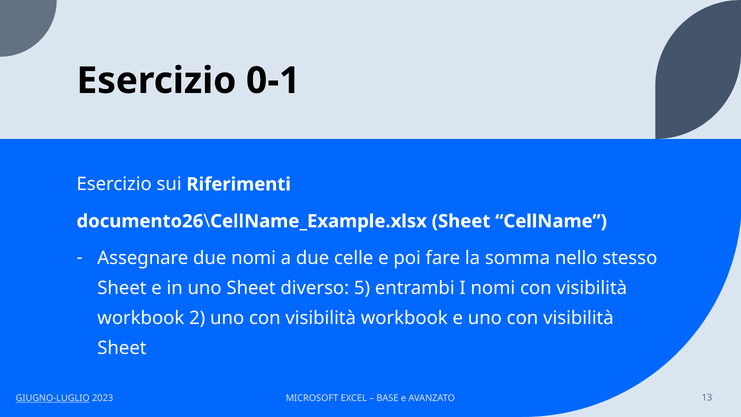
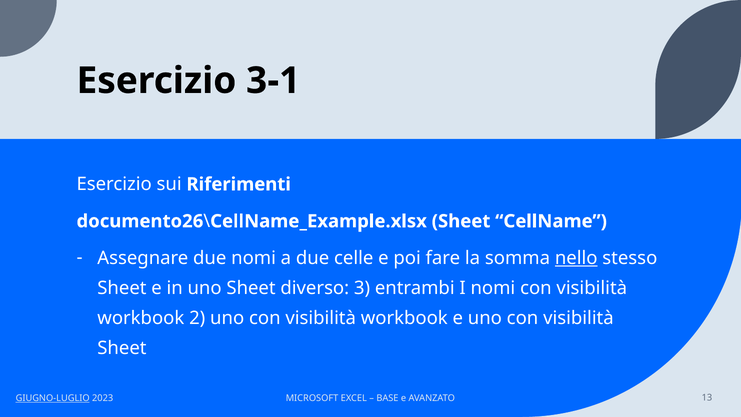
0-1: 0-1 -> 3-1
nello underline: none -> present
5: 5 -> 3
